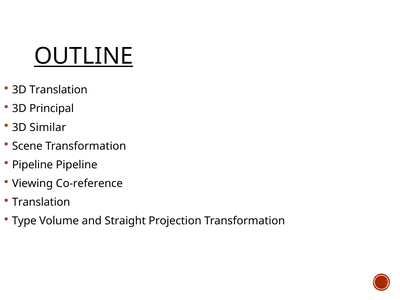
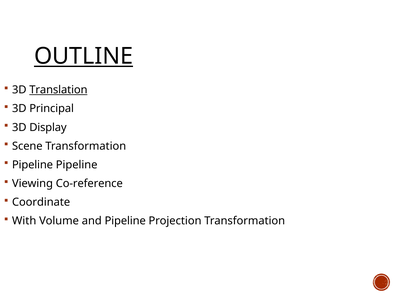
Translation at (58, 90) underline: none -> present
Similar: Similar -> Display
Translation at (41, 202): Translation -> Coordinate
Type: Type -> With
and Straight: Straight -> Pipeline
